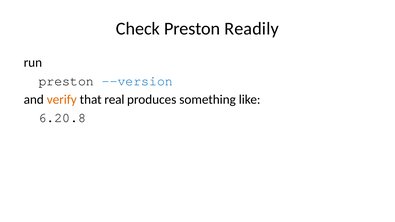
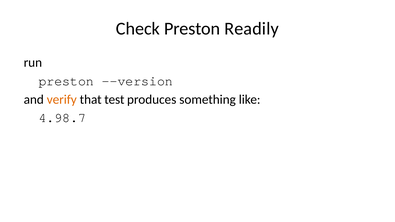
--version colour: blue -> black
real: real -> test
6.20.8: 6.20.8 -> 4.98.7
